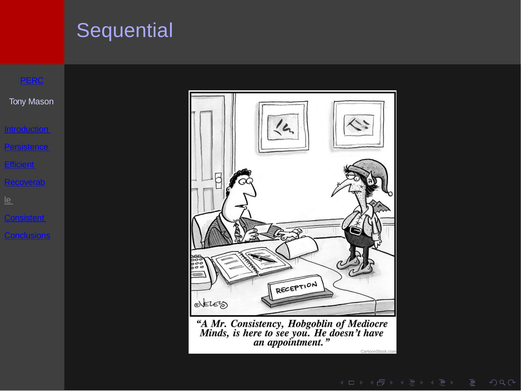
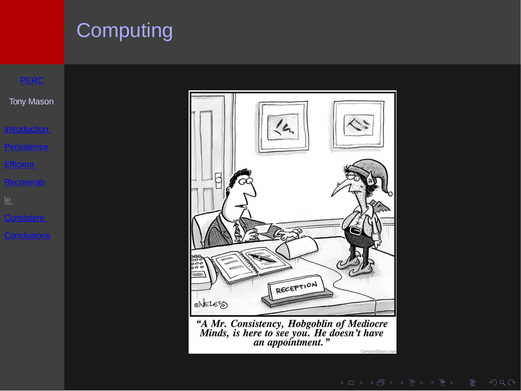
Sequential: Sequential -> Computing
